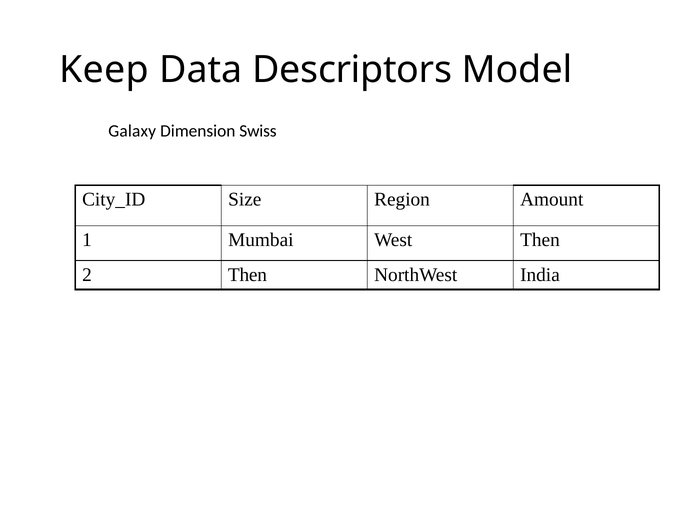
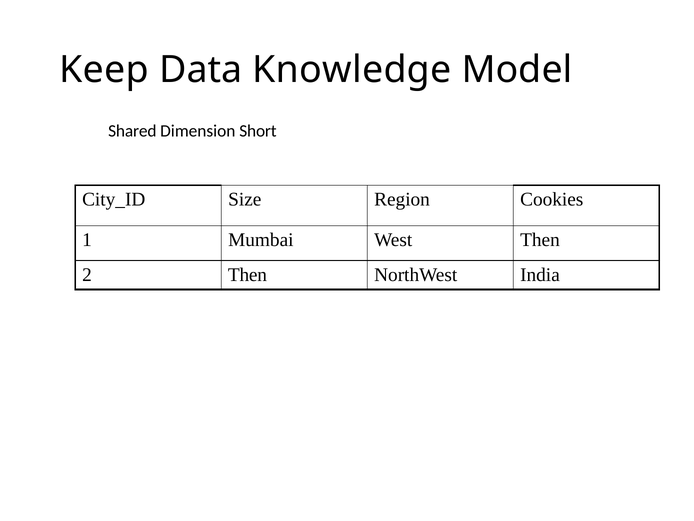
Descriptors: Descriptors -> Knowledge
Galaxy: Galaxy -> Shared
Swiss: Swiss -> Short
Amount: Amount -> Cookies
